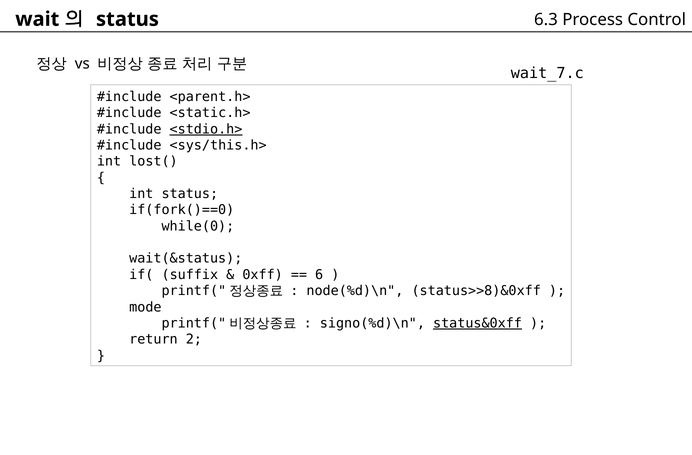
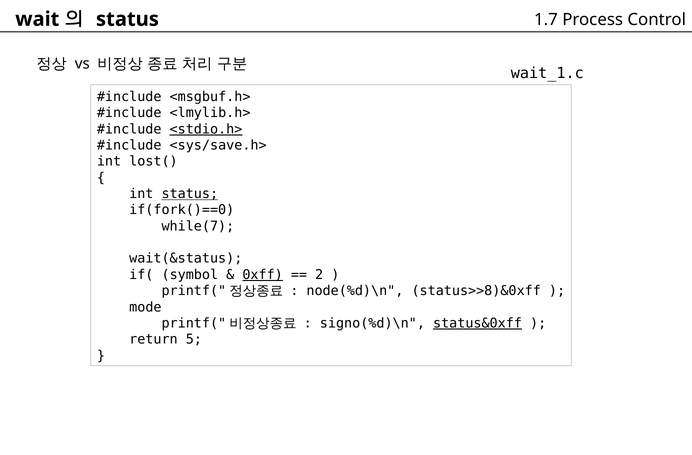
6.3: 6.3 -> 1.7
wait_7.c: wait_7.c -> wait_1.c
<parent.h>: <parent.h> -> <msgbuf.h>
<static.h>: <static.h> -> <lmylib.h>
<sys/this.h>: <sys/this.h> -> <sys/save.h>
status at (190, 194) underline: none -> present
while(0: while(0 -> while(7
suffix: suffix -> symbol
0xff underline: none -> present
6: 6 -> 2
2: 2 -> 5
